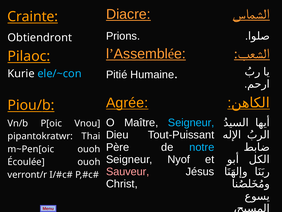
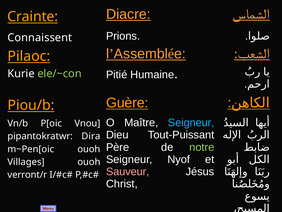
Obtiendront: Obtiendront -> Connaissent
ele/~con colour: light blue -> light green
Agrée: Agrée -> Guère
Thai: Thai -> Dira
notre colour: light blue -> light green
Écoulée: Écoulée -> Villages
